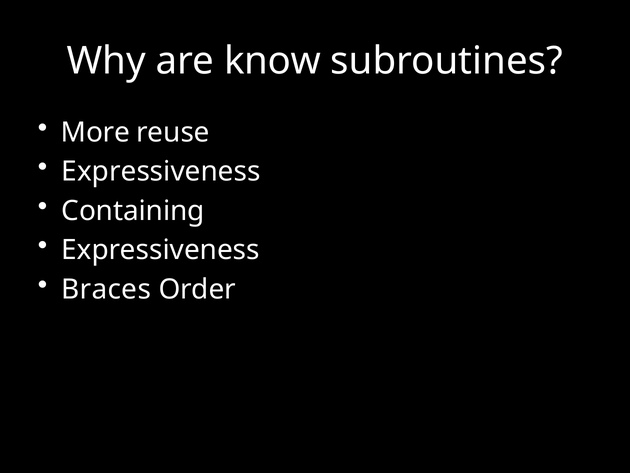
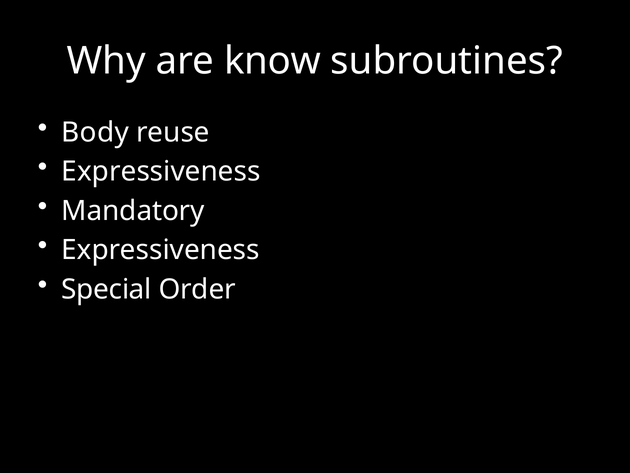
More: More -> Body
Containing: Containing -> Mandatory
Braces: Braces -> Special
